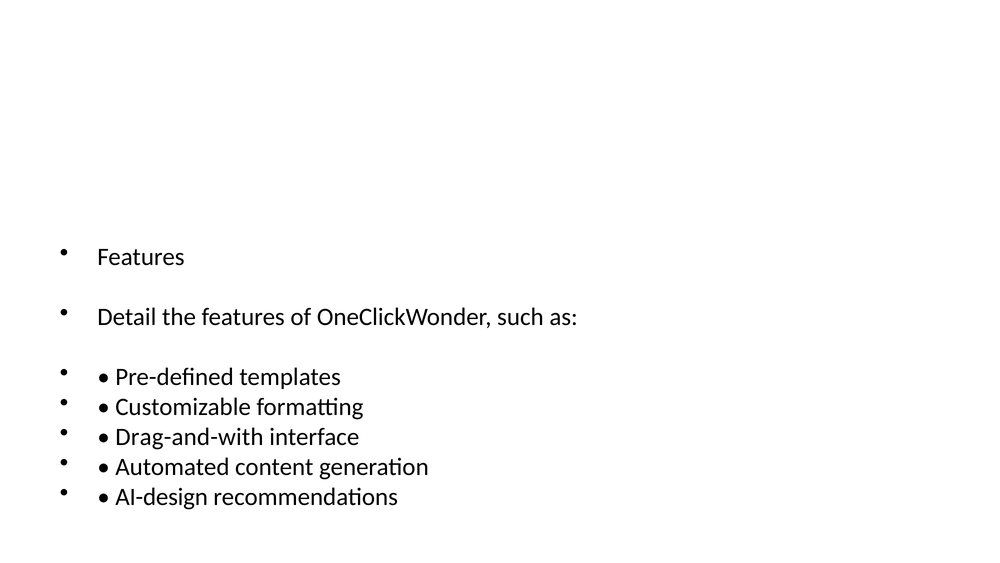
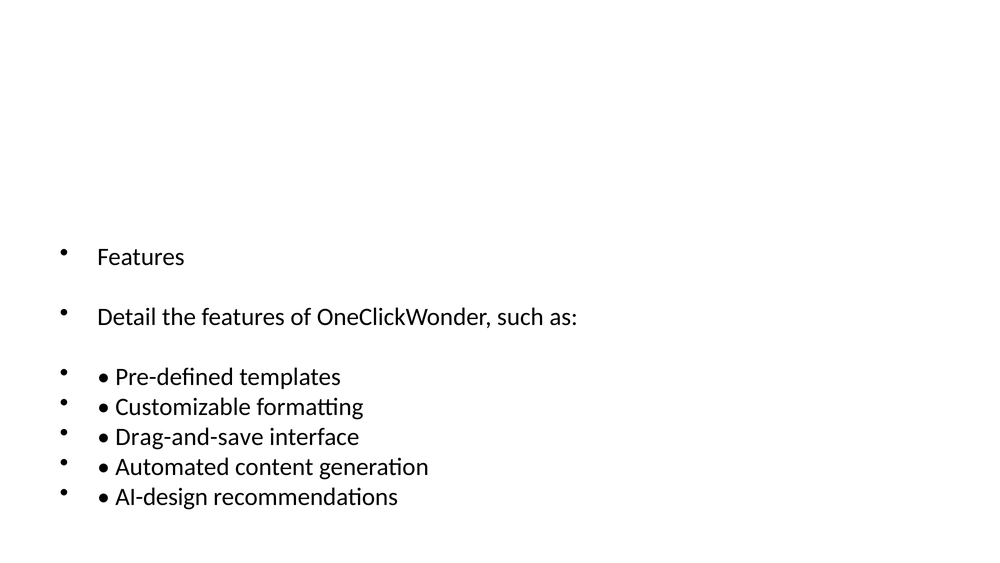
Drag-and-with: Drag-and-with -> Drag-and-save
